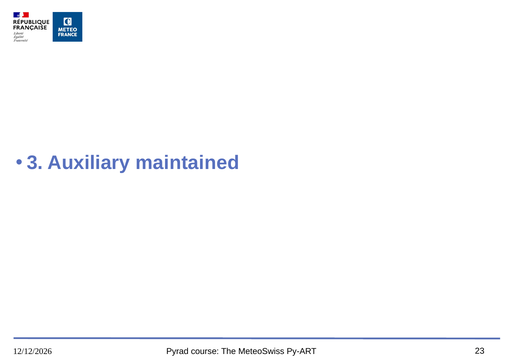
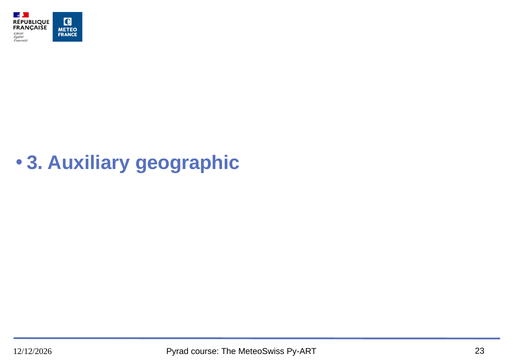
maintained: maintained -> geographic
